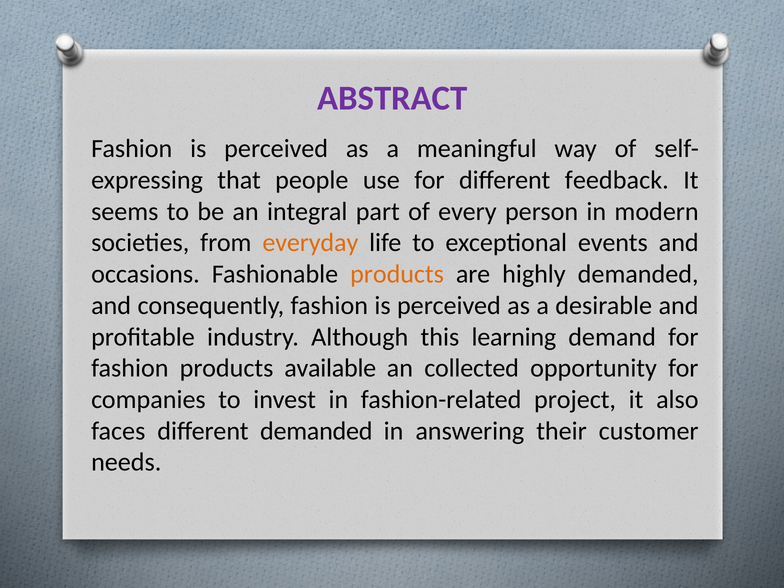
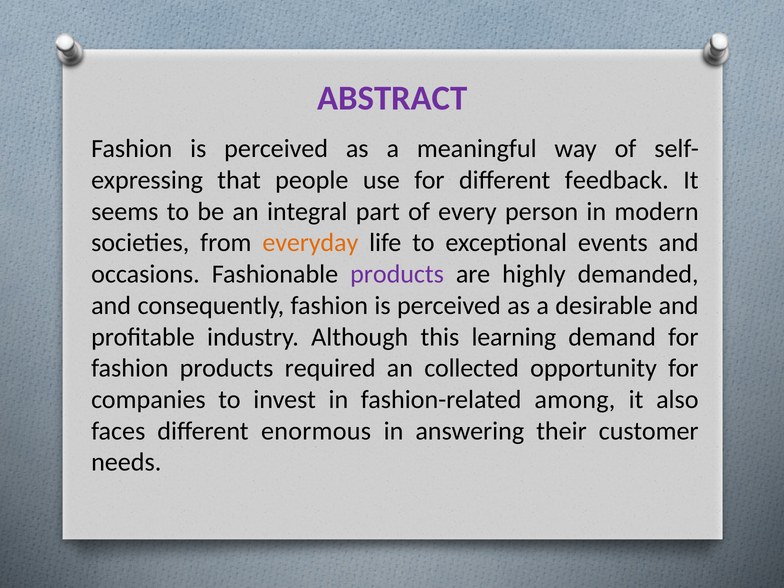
products at (397, 274) colour: orange -> purple
available: available -> required
project: project -> among
different demanded: demanded -> enormous
